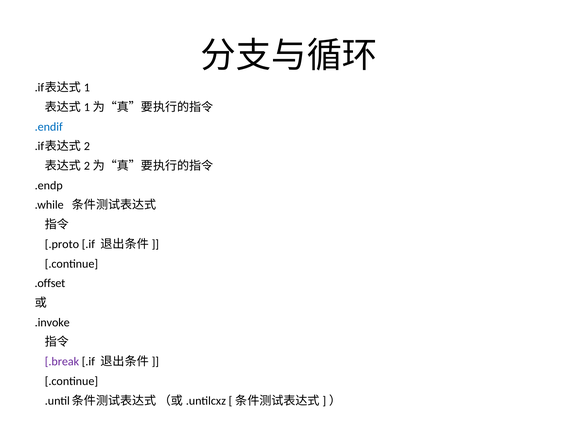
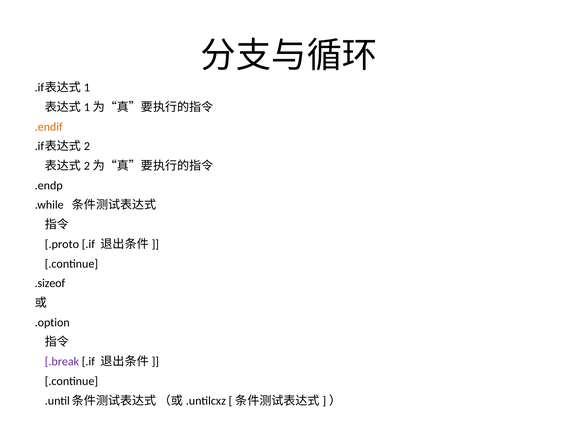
.endif colour: blue -> orange
.offset: .offset -> .sizeof
.invoke: .invoke -> .option
